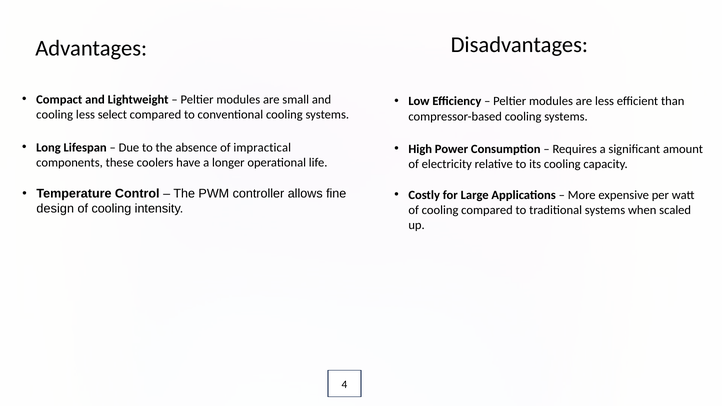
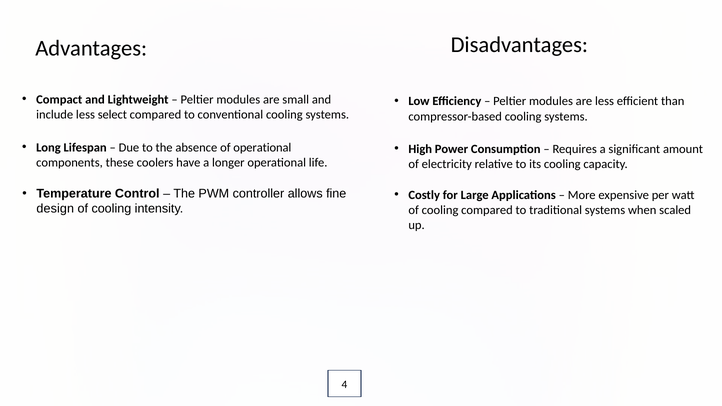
cooling at (55, 115): cooling -> include
of impractical: impractical -> operational
